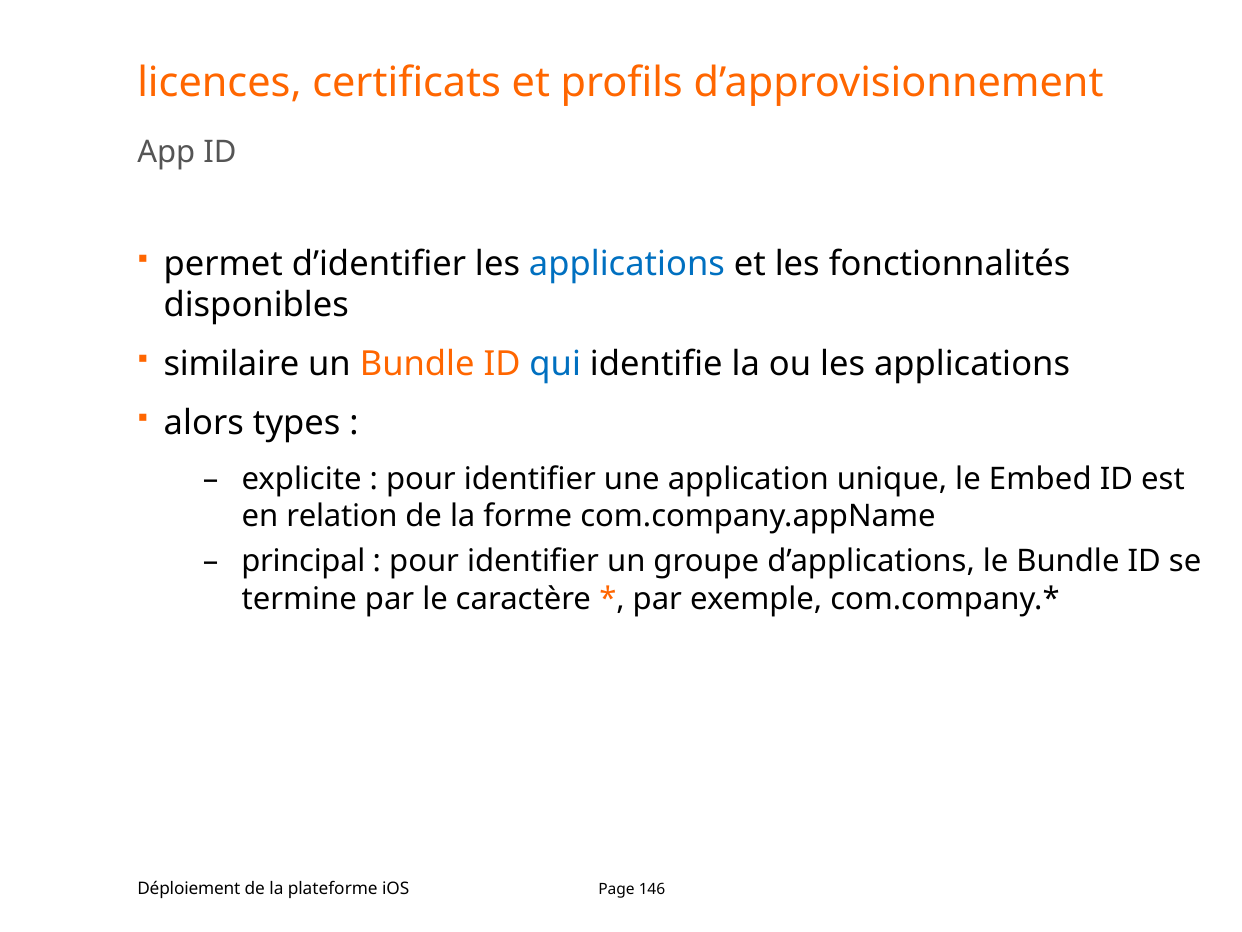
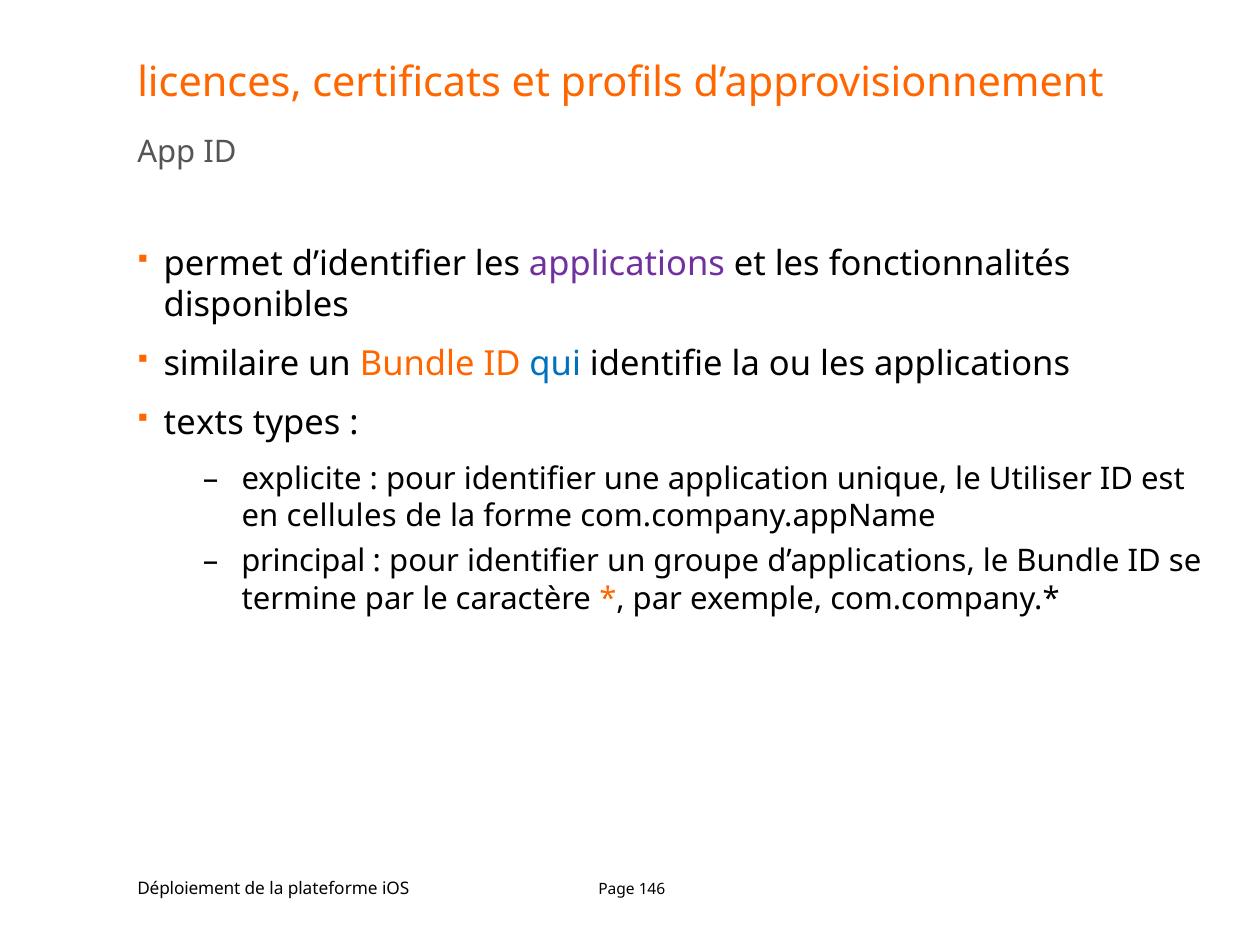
applications at (627, 264) colour: blue -> purple
alors: alors -> texts
Embed: Embed -> Utiliser
relation: relation -> cellules
